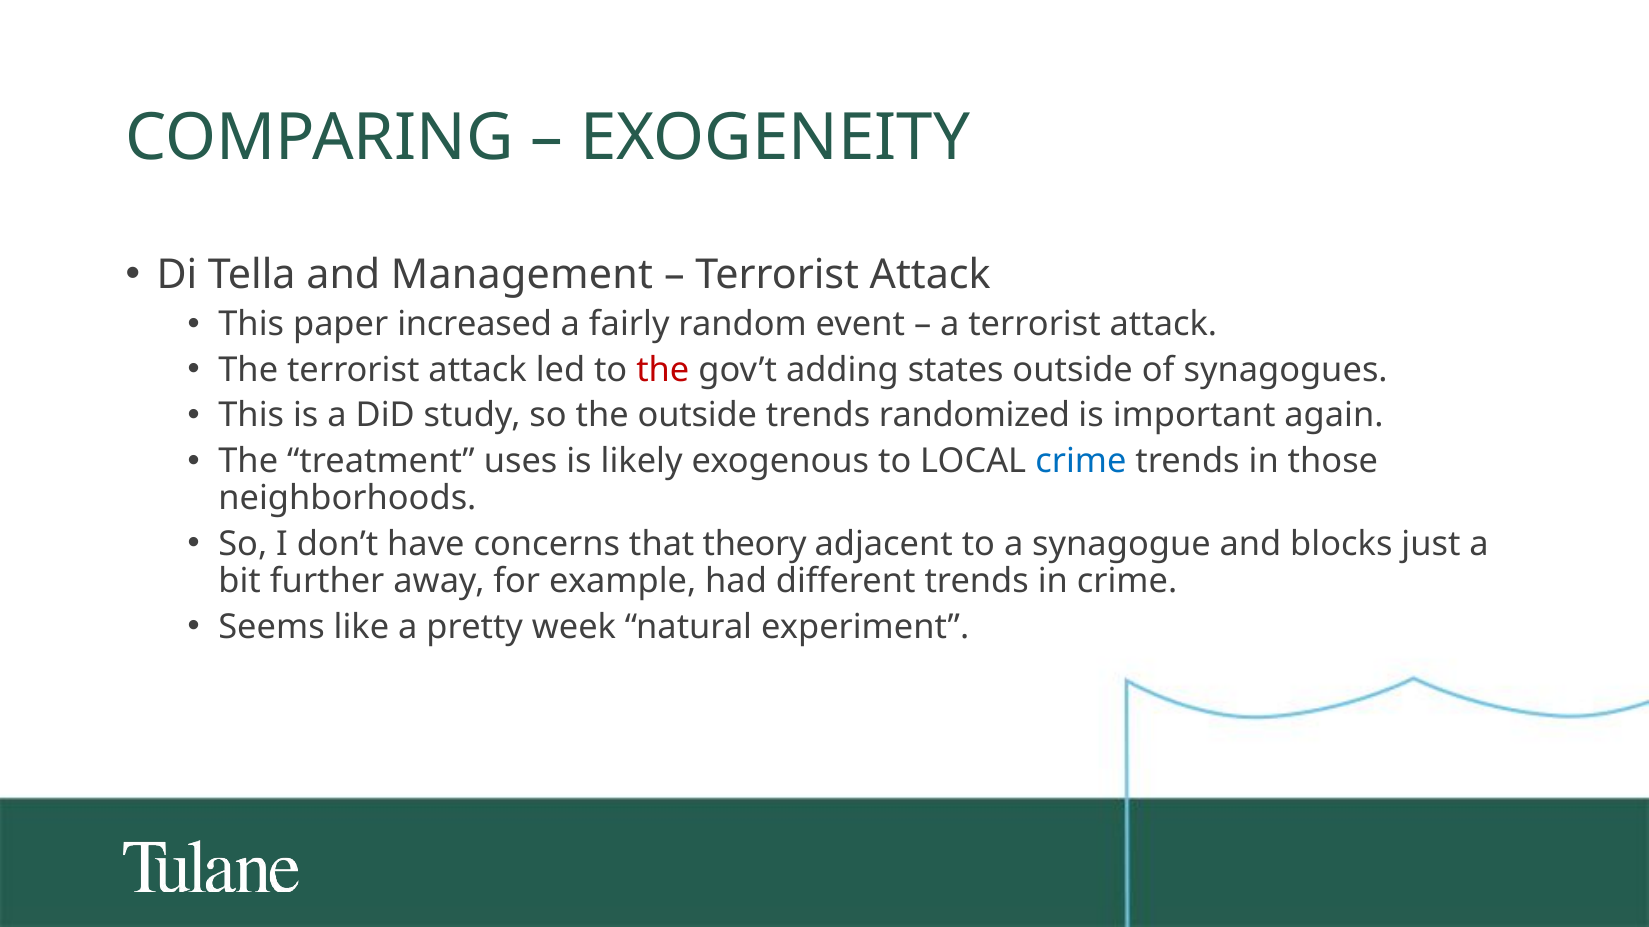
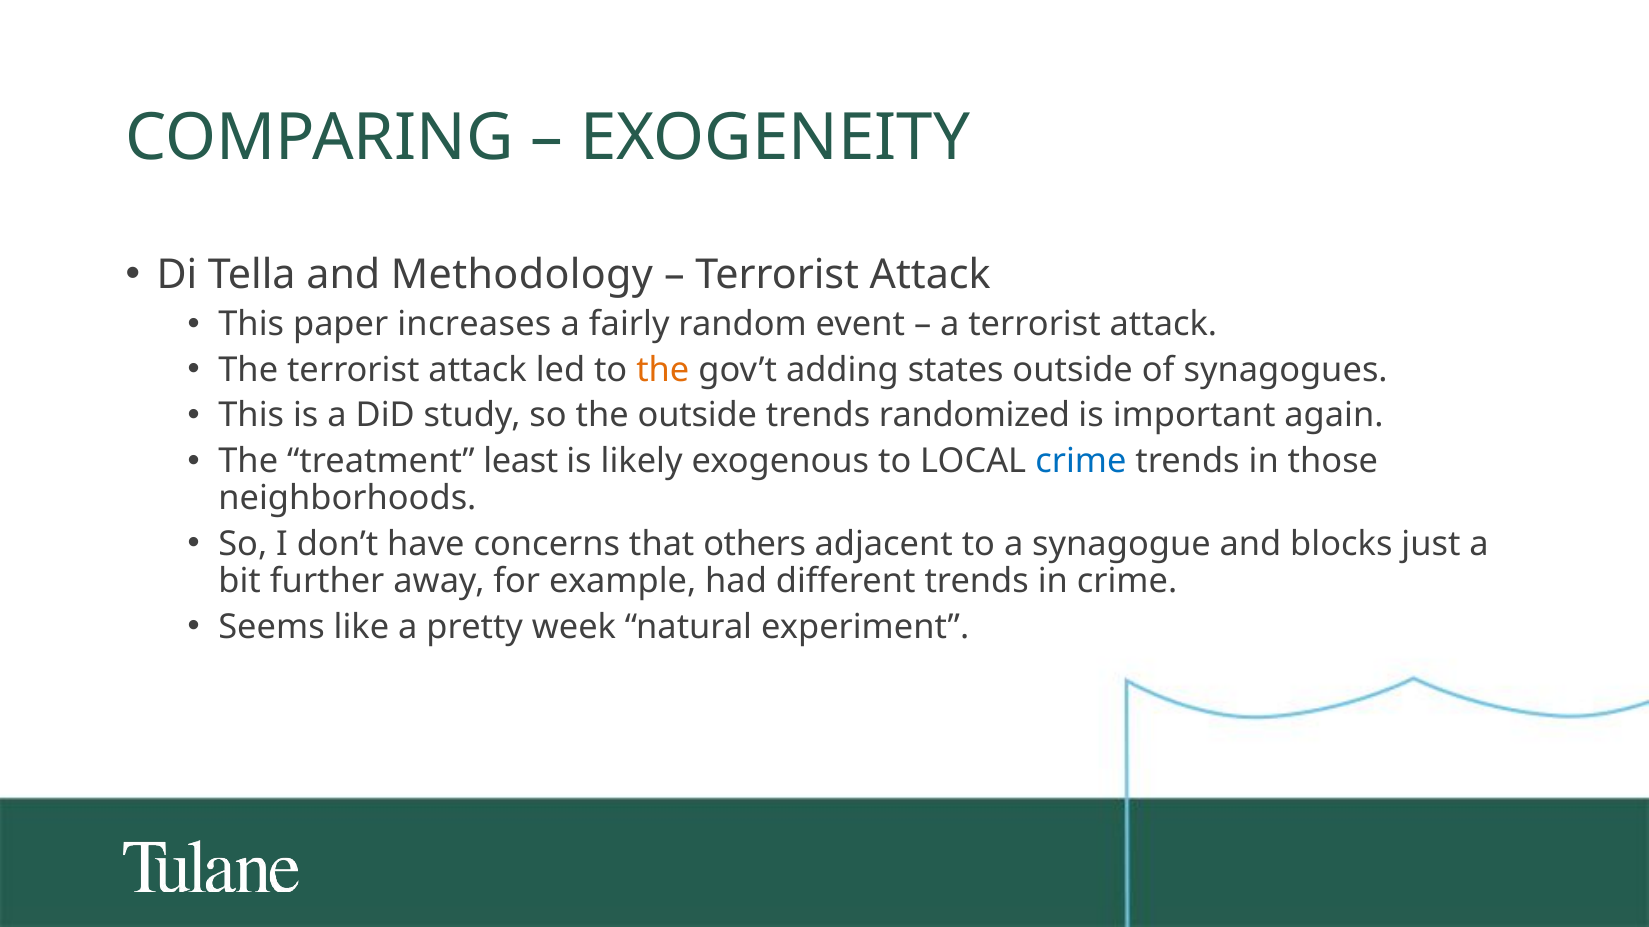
Management: Management -> Methodology
increased: increased -> increases
the at (663, 370) colour: red -> orange
uses: uses -> least
theory: theory -> others
